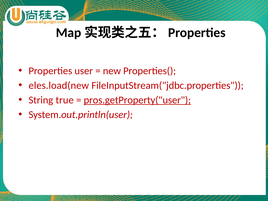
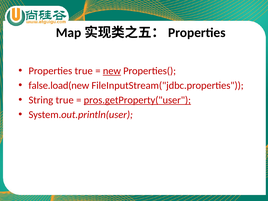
Properties user: user -> true
new underline: none -> present
eles.load(new: eles.load(new -> false.load(new
